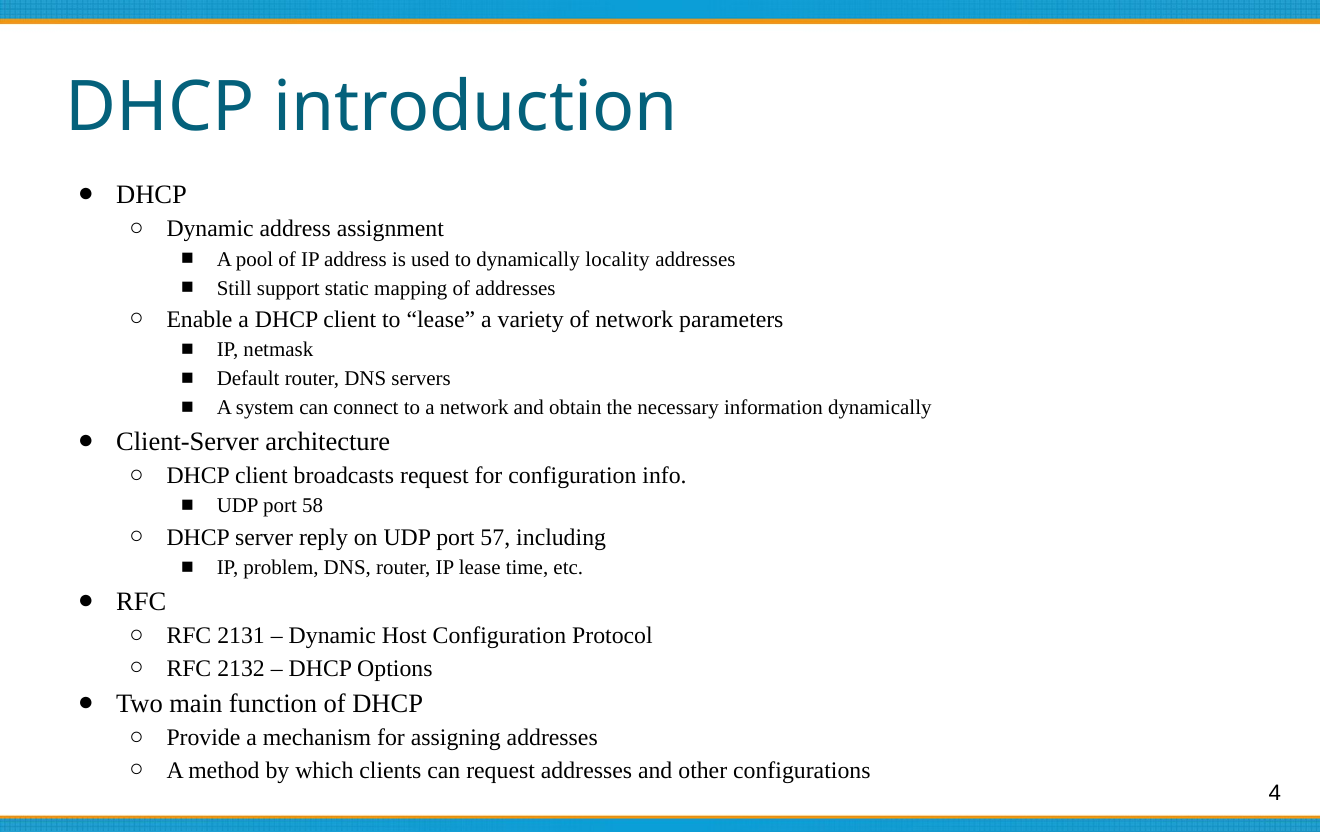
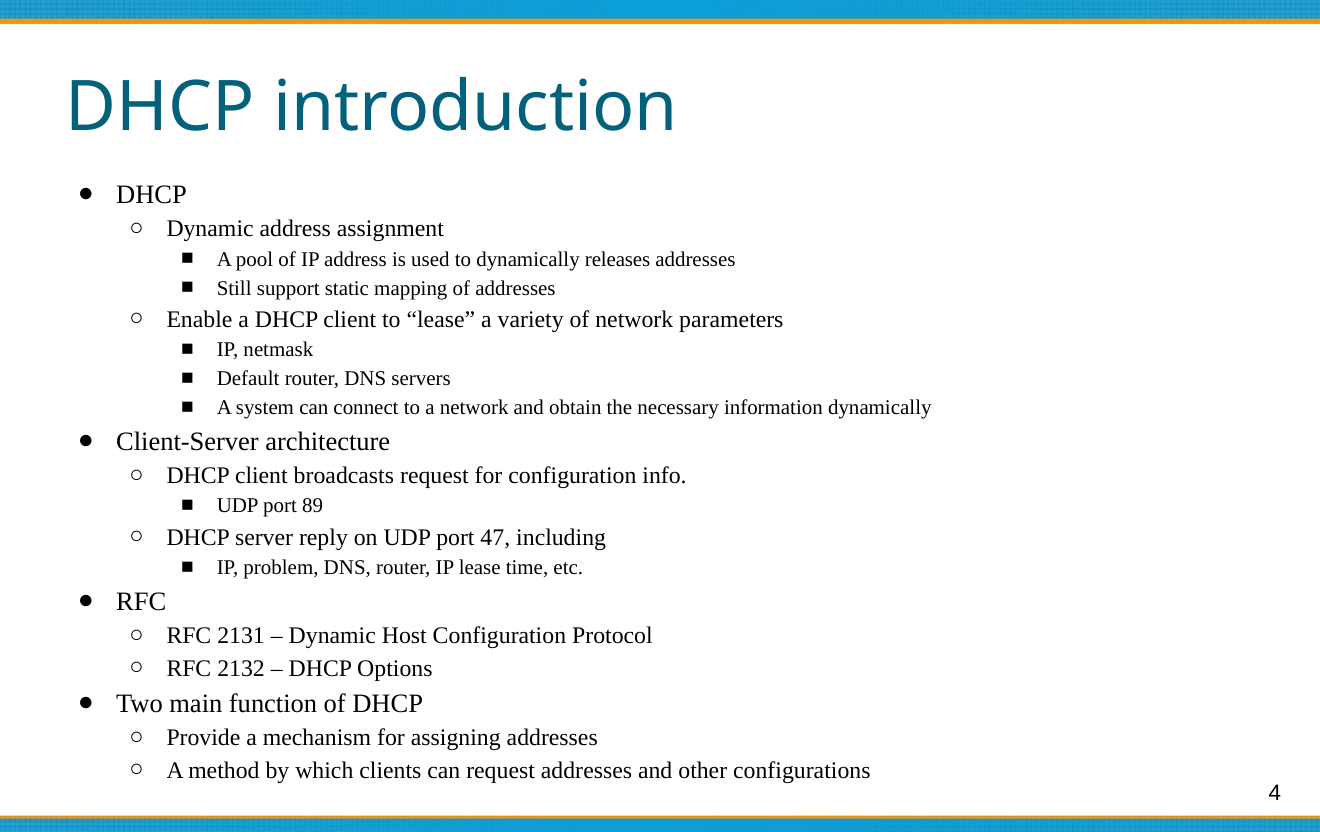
locality: locality -> releases
58: 58 -> 89
57: 57 -> 47
